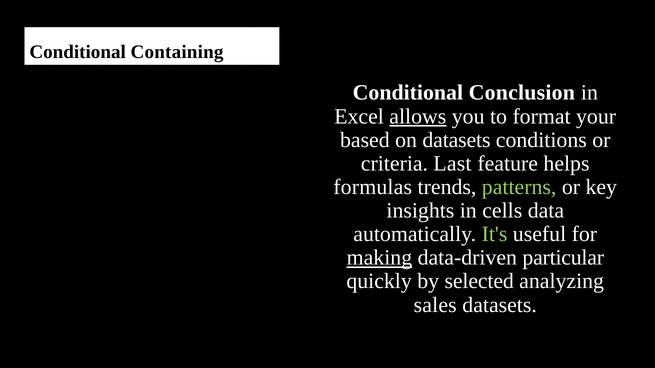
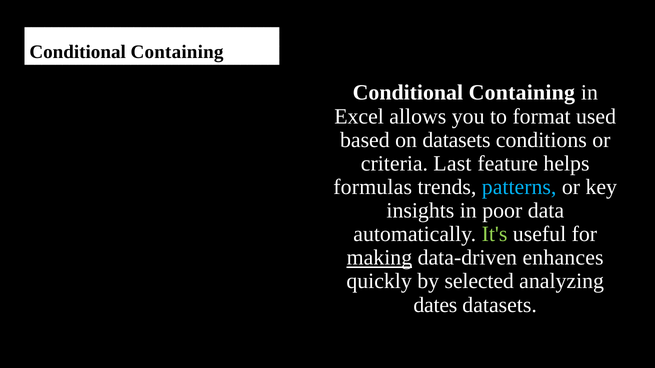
Conclusion at (522, 93): Conclusion -> Containing
allows underline: present -> none
your: your -> used
patterns colour: light green -> light blue
cells: cells -> poor
particular: particular -> enhances
sales: sales -> dates
